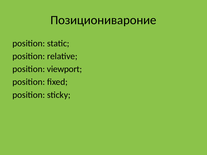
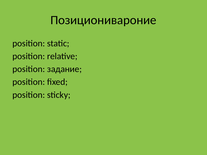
viewport: viewport -> задание
